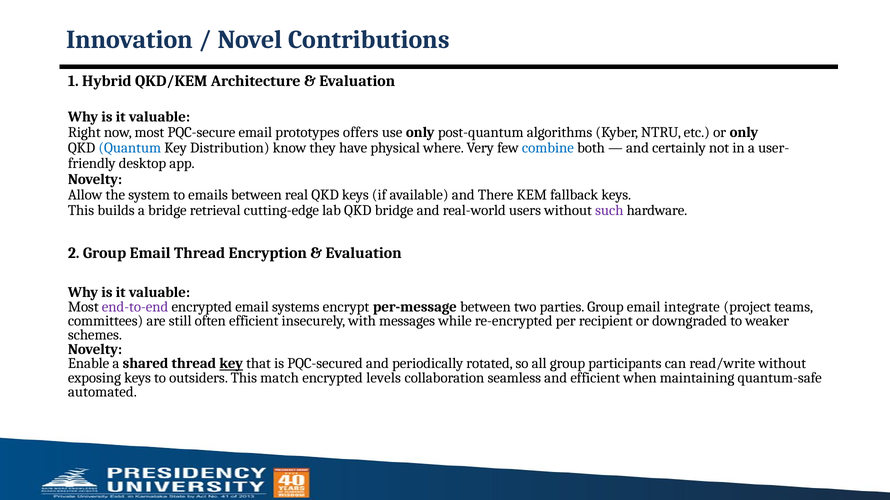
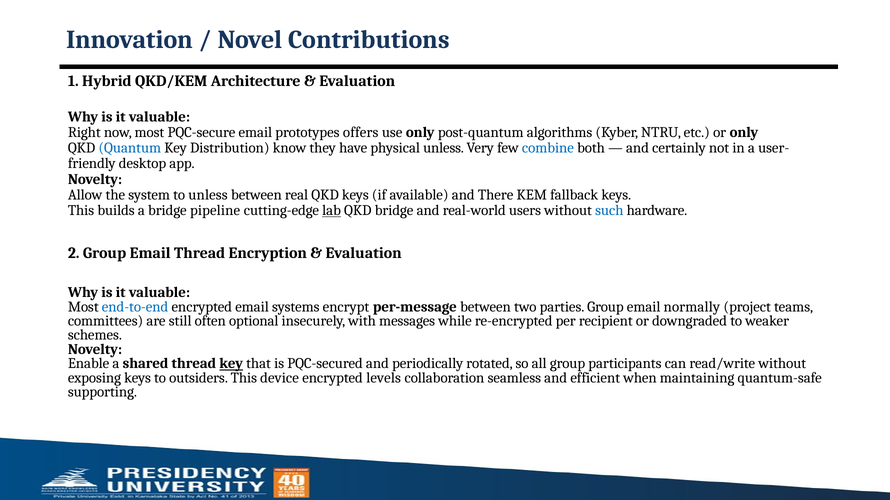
physical where: where -> unless
to emails: emails -> unless
retrieval: retrieval -> pipeline
lab underline: none -> present
such colour: purple -> blue
end-to-end colour: purple -> blue
integrate: integrate -> normally
often efficient: efficient -> optional
match: match -> device
automated: automated -> supporting
